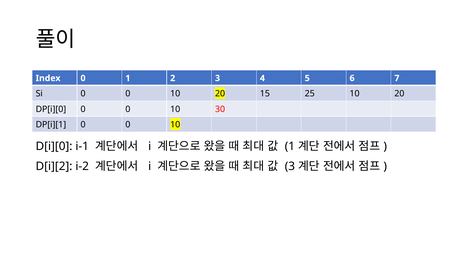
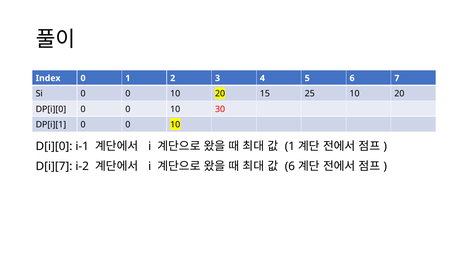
D[i][2: D[i][2 -> D[i][7
3 at (290, 167): 3 -> 6
